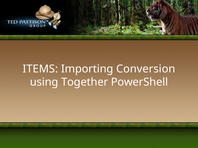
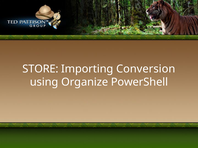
ITEMS: ITEMS -> STORE
Together: Together -> Organize
